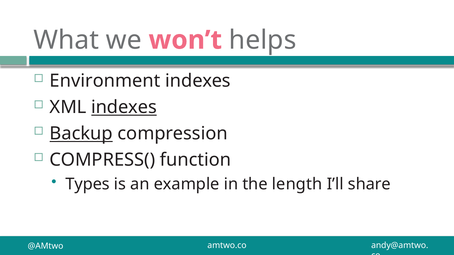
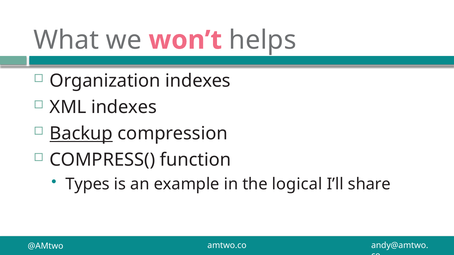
Environment: Environment -> Organization
indexes at (124, 107) underline: present -> none
length: length -> logical
